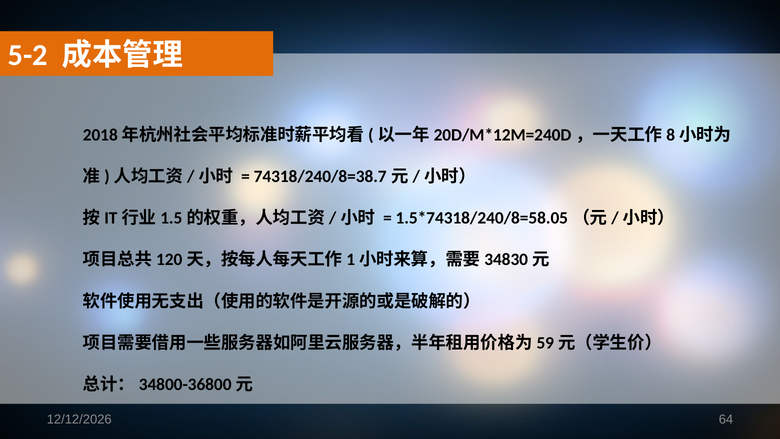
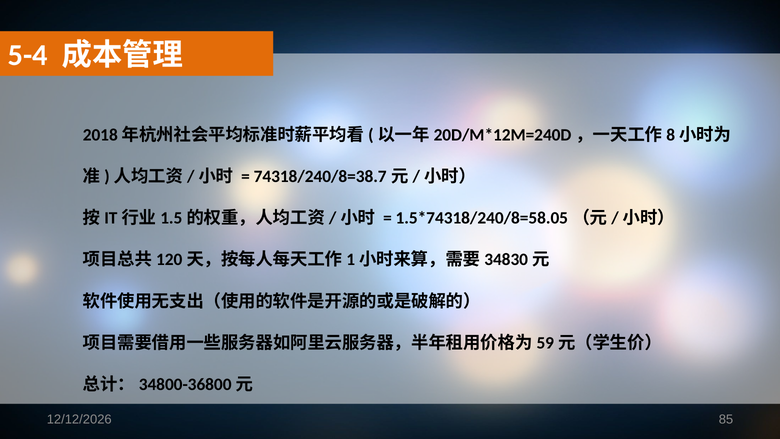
5-2: 5-2 -> 5-4
64: 64 -> 85
